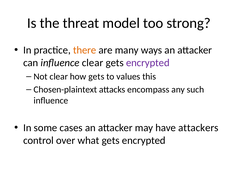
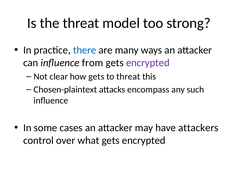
there colour: orange -> blue
influence clear: clear -> from
to values: values -> threat
